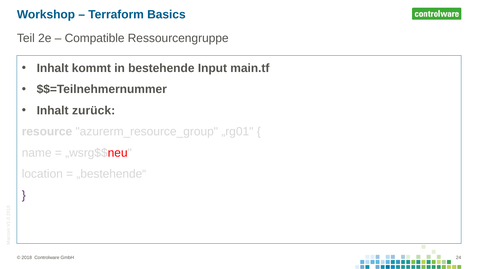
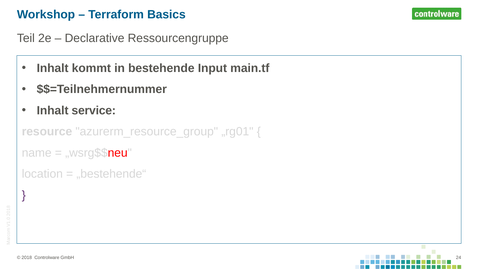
Compatible: Compatible -> Declarative
zurück: zurück -> service
